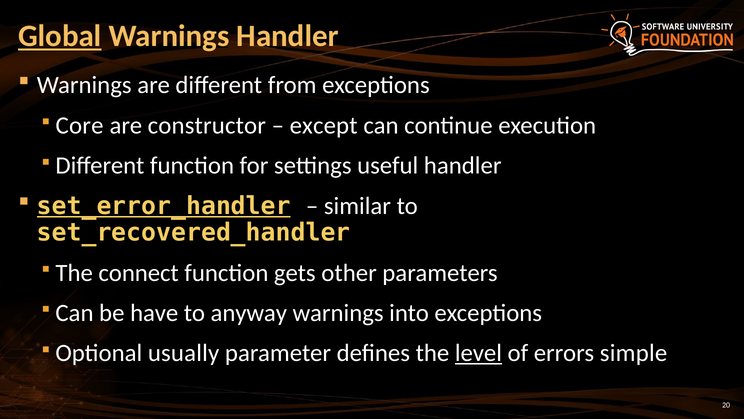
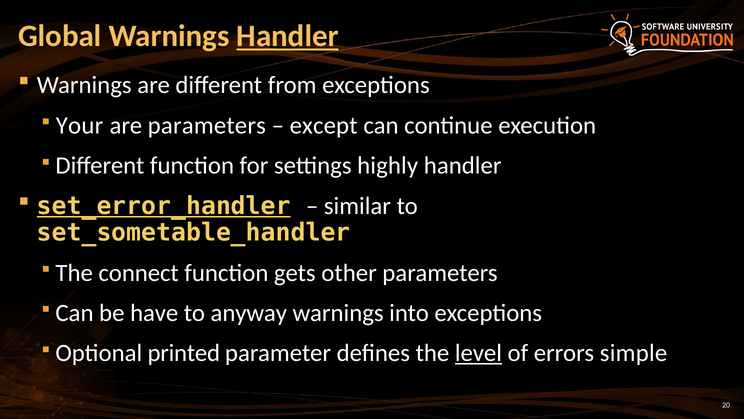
Global underline: present -> none
Handler at (288, 36) underline: none -> present
Core: Core -> Your
are constructor: constructor -> parameters
useful: useful -> highly
set_recovered_handler: set_recovered_handler -> set_sometable_handler
usually: usually -> printed
